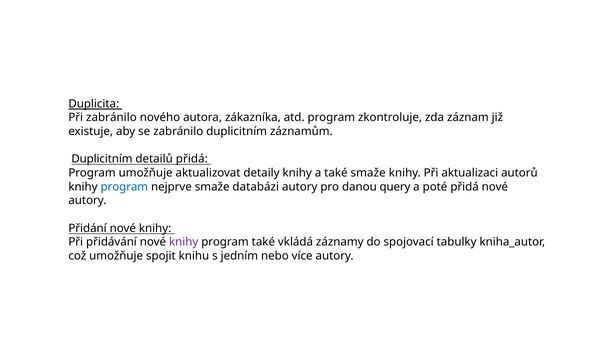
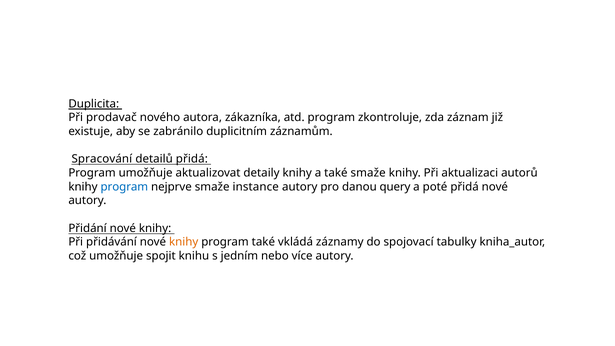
Při zabránilo: zabránilo -> prodavač
Duplicitním at (102, 159): Duplicitním -> Spracování
databázi: databázi -> instance
knihy at (184, 242) colour: purple -> orange
